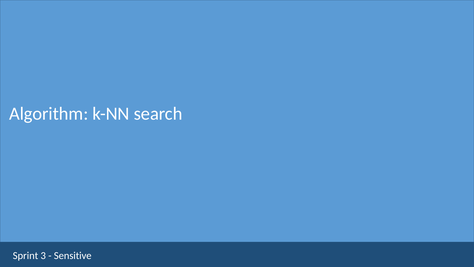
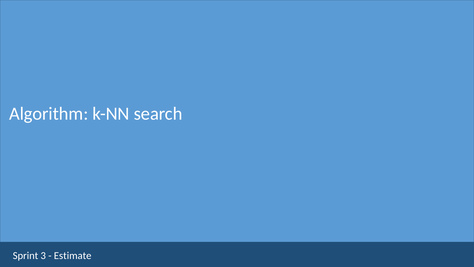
Sensitive: Sensitive -> Estimate
